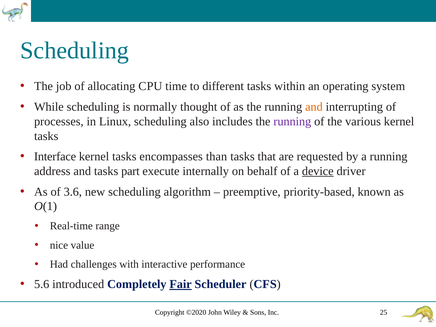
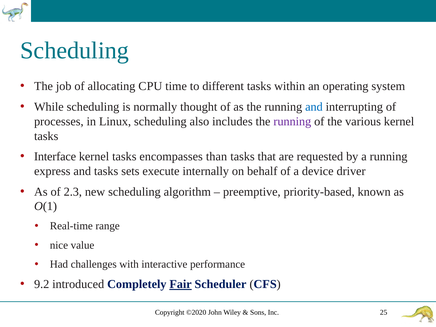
and at (314, 107) colour: orange -> blue
address: address -> express
part: part -> sets
device underline: present -> none
3.6: 3.6 -> 2.3
5.6: 5.6 -> 9.2
